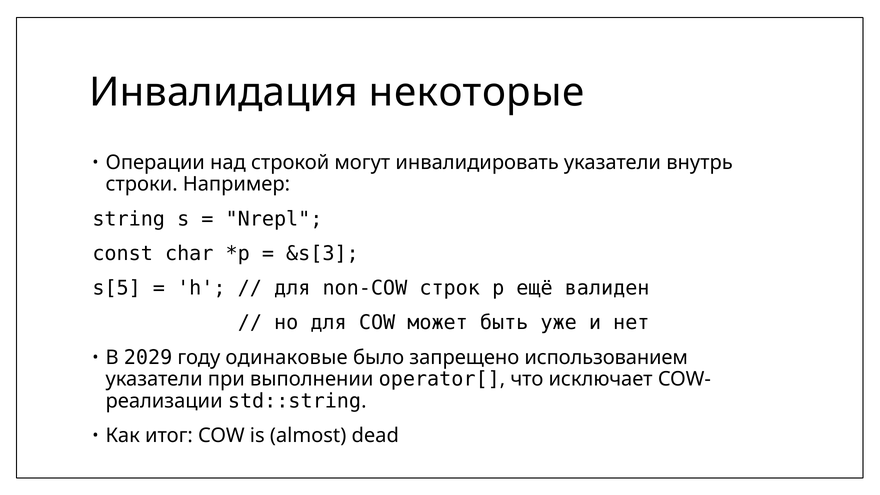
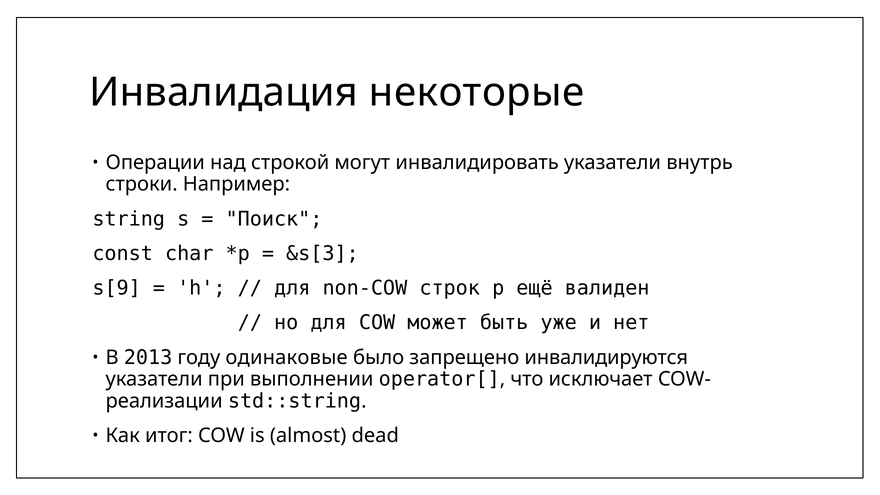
Nrepl: Nrepl -> Поиск
s[5: s[5 -> s[9
2029: 2029 -> 2013
использованием: использованием -> инвалидируются
